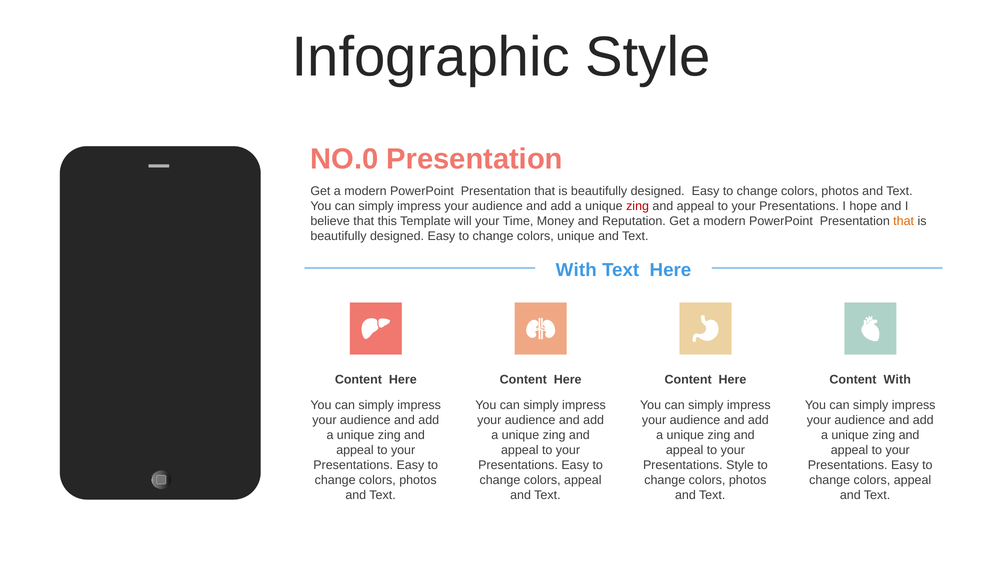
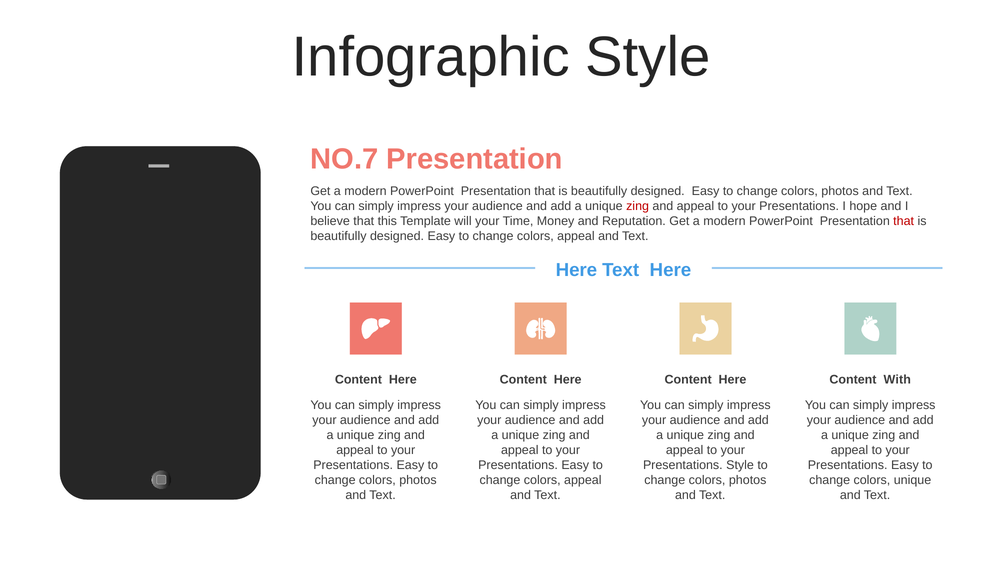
NO.0: NO.0 -> NO.7
that at (904, 221) colour: orange -> red
unique at (576, 236): unique -> appeal
With at (576, 270): With -> Here
appeal at (913, 480): appeal -> unique
